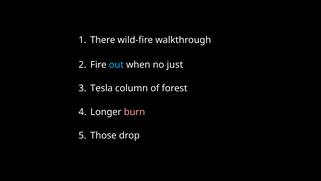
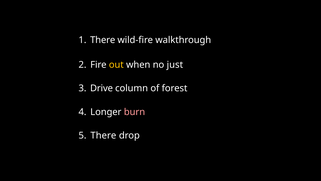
out colour: light blue -> yellow
Tesla: Tesla -> Drive
Those at (103, 135): Those -> There
